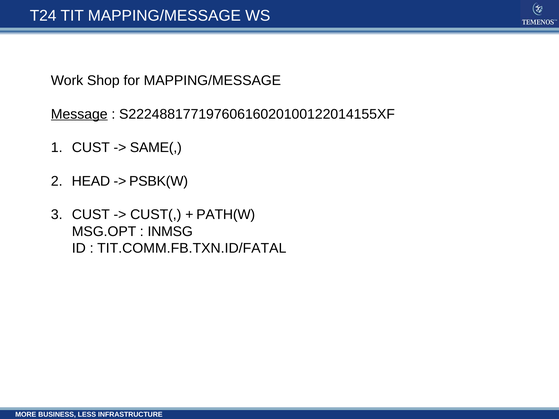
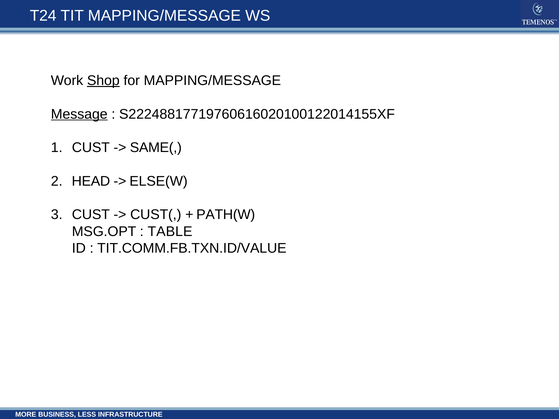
Shop underline: none -> present
PSBK(W: PSBK(W -> ELSE(W
INMSG: INMSG -> TABLE
TIT.COMM.FB.TXN.ID/FATAL: TIT.COMM.FB.TXN.ID/FATAL -> TIT.COMM.FB.TXN.ID/VALUE
